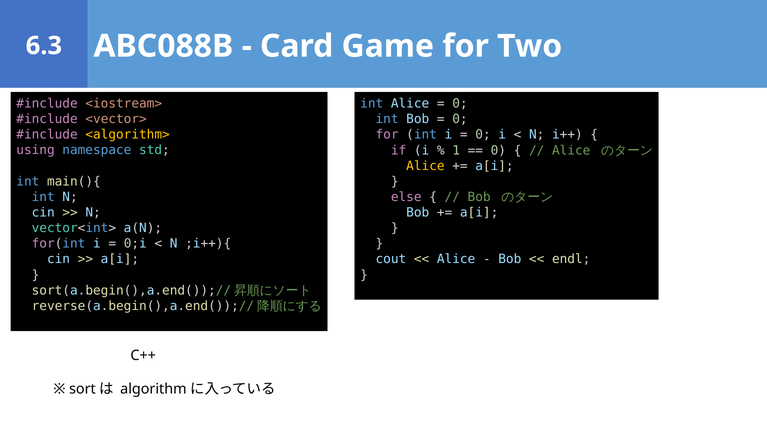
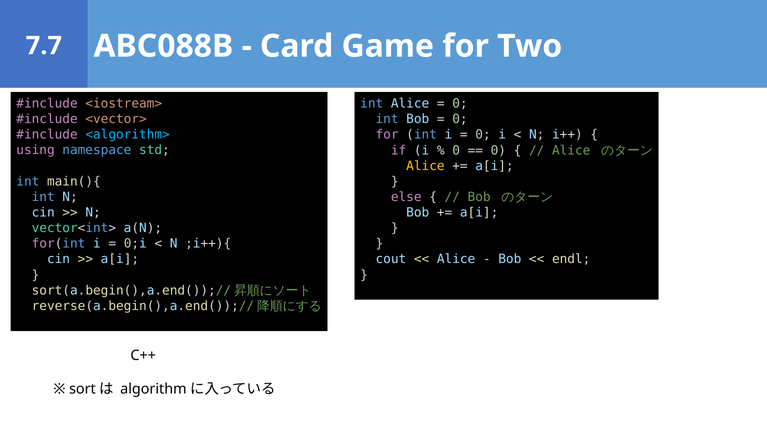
6.3: 6.3 -> 7.7
<algorithm> colour: yellow -> light blue
1 at (456, 150): 1 -> 0
